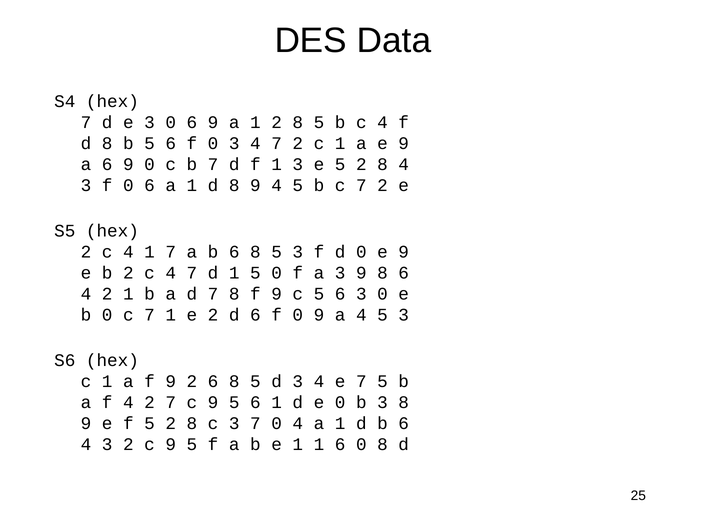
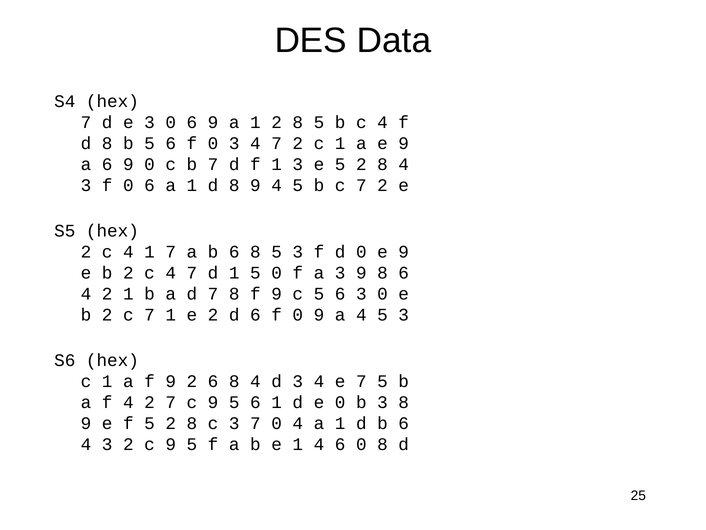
0 at (107, 315): 0 -> 2
2 6 8 5: 5 -> 4
1 1: 1 -> 4
